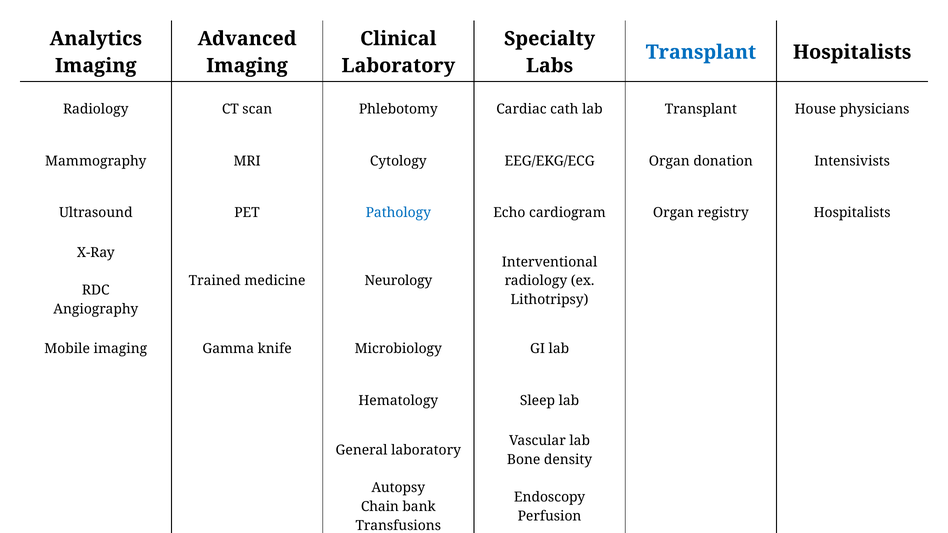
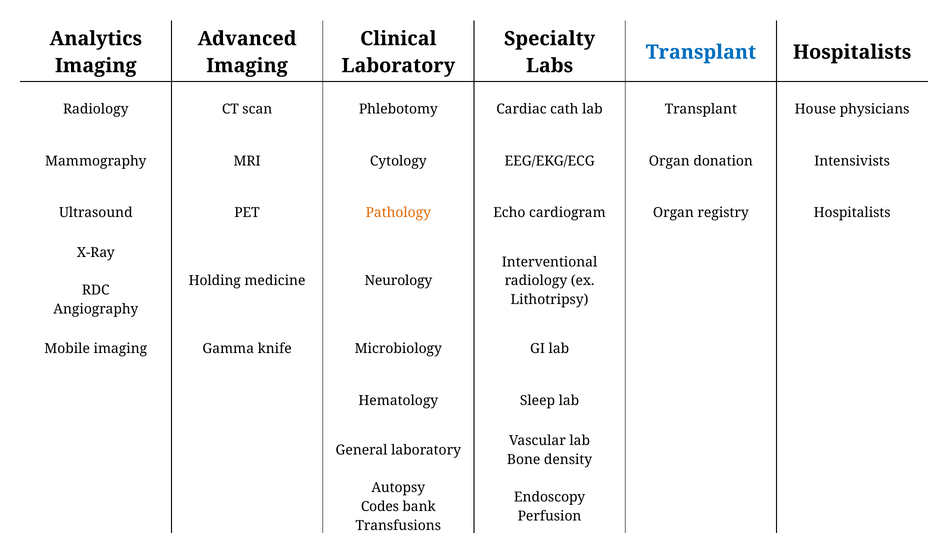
Pathology colour: blue -> orange
Trained: Trained -> Holding
Chain: Chain -> Codes
